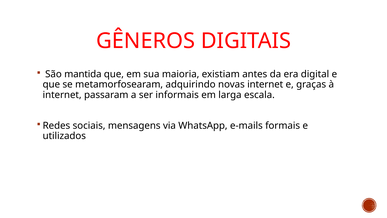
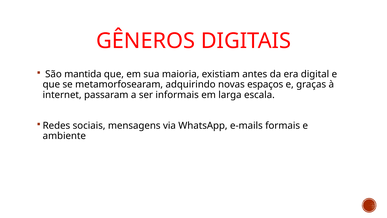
novas internet: internet -> espaços
utilizados: utilizados -> ambiente
